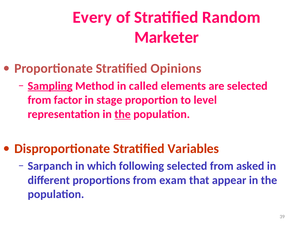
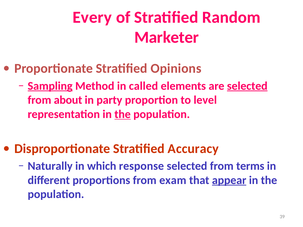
selected at (247, 86) underline: none -> present
factor: factor -> about
stage: stage -> party
Variables: Variables -> Accuracy
Sarpanch: Sarpanch -> Naturally
following: following -> response
asked: asked -> terms
appear underline: none -> present
